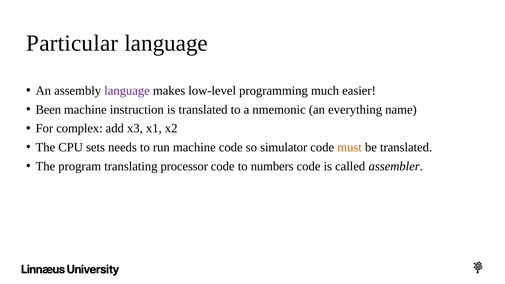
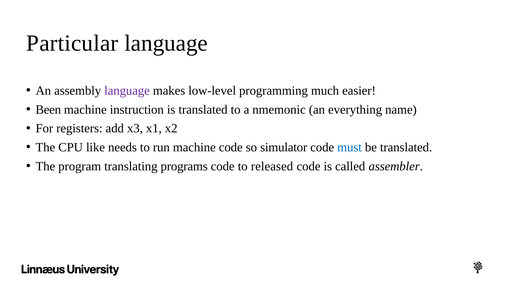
complex: complex -> registers
sets: sets -> like
must colour: orange -> blue
processor: processor -> programs
numbers: numbers -> released
